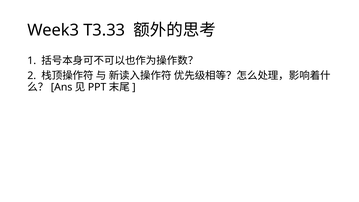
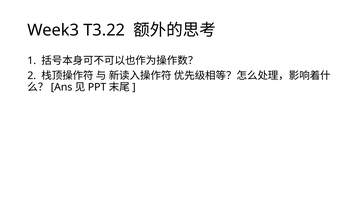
T3.33: T3.33 -> T3.22
